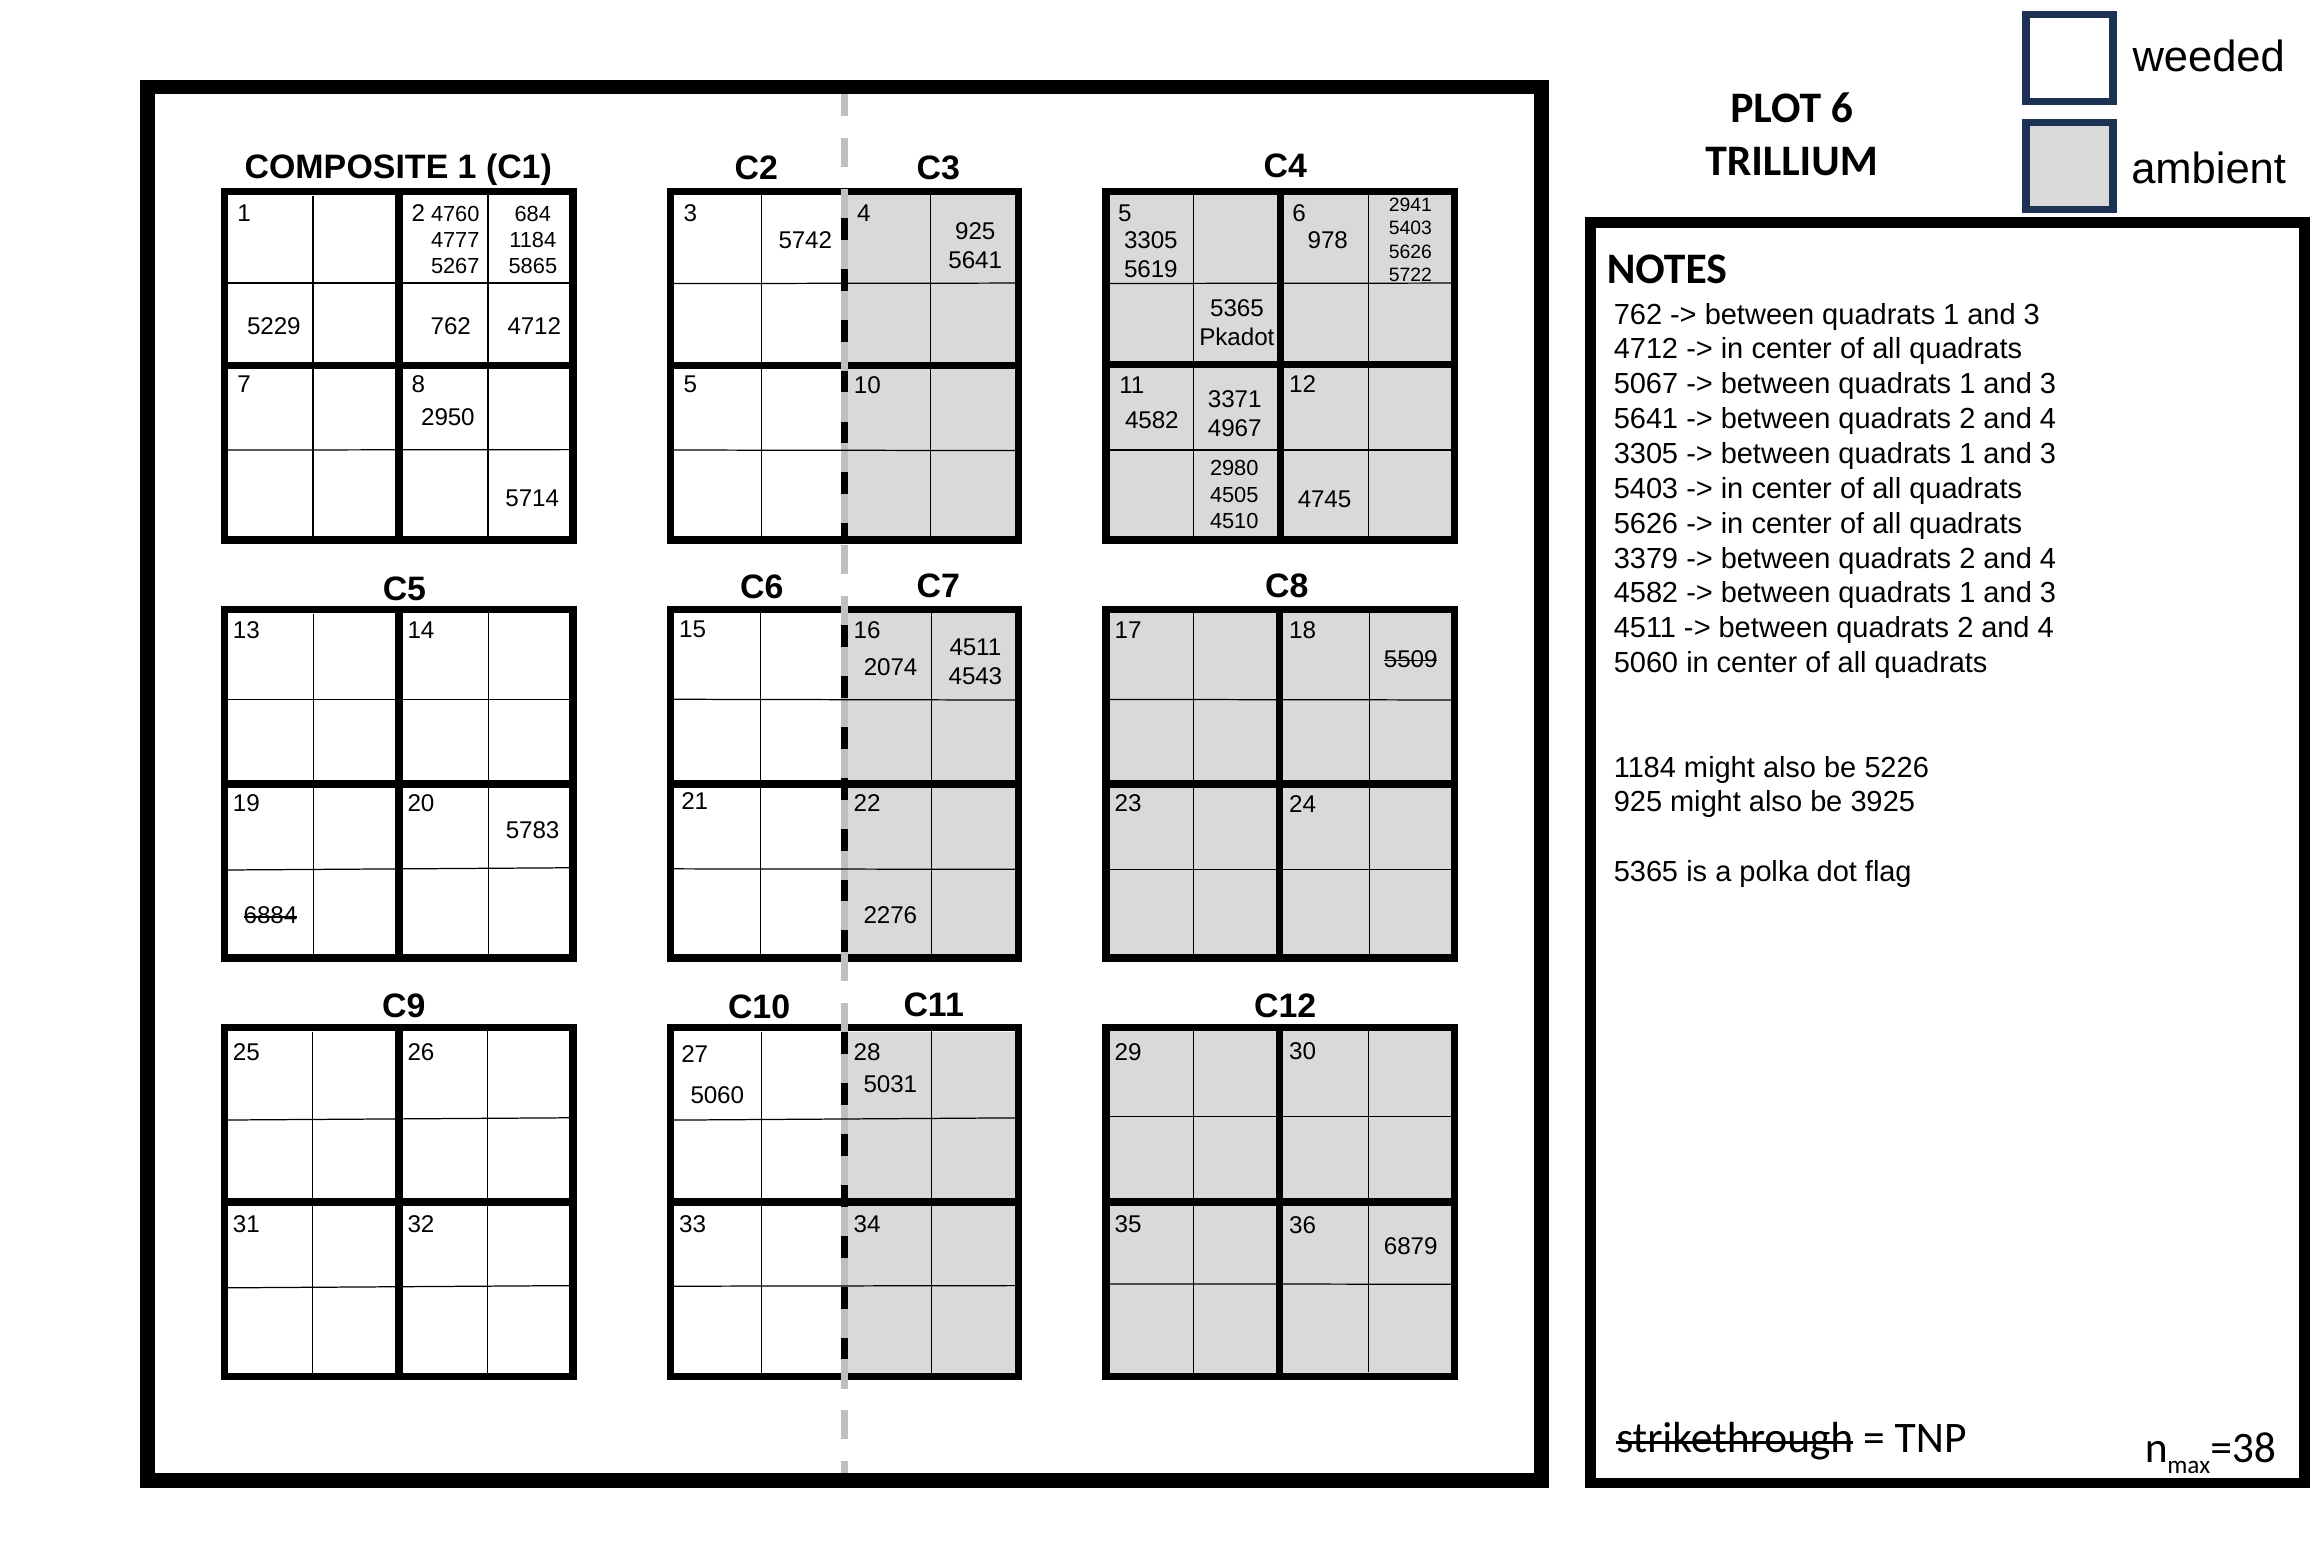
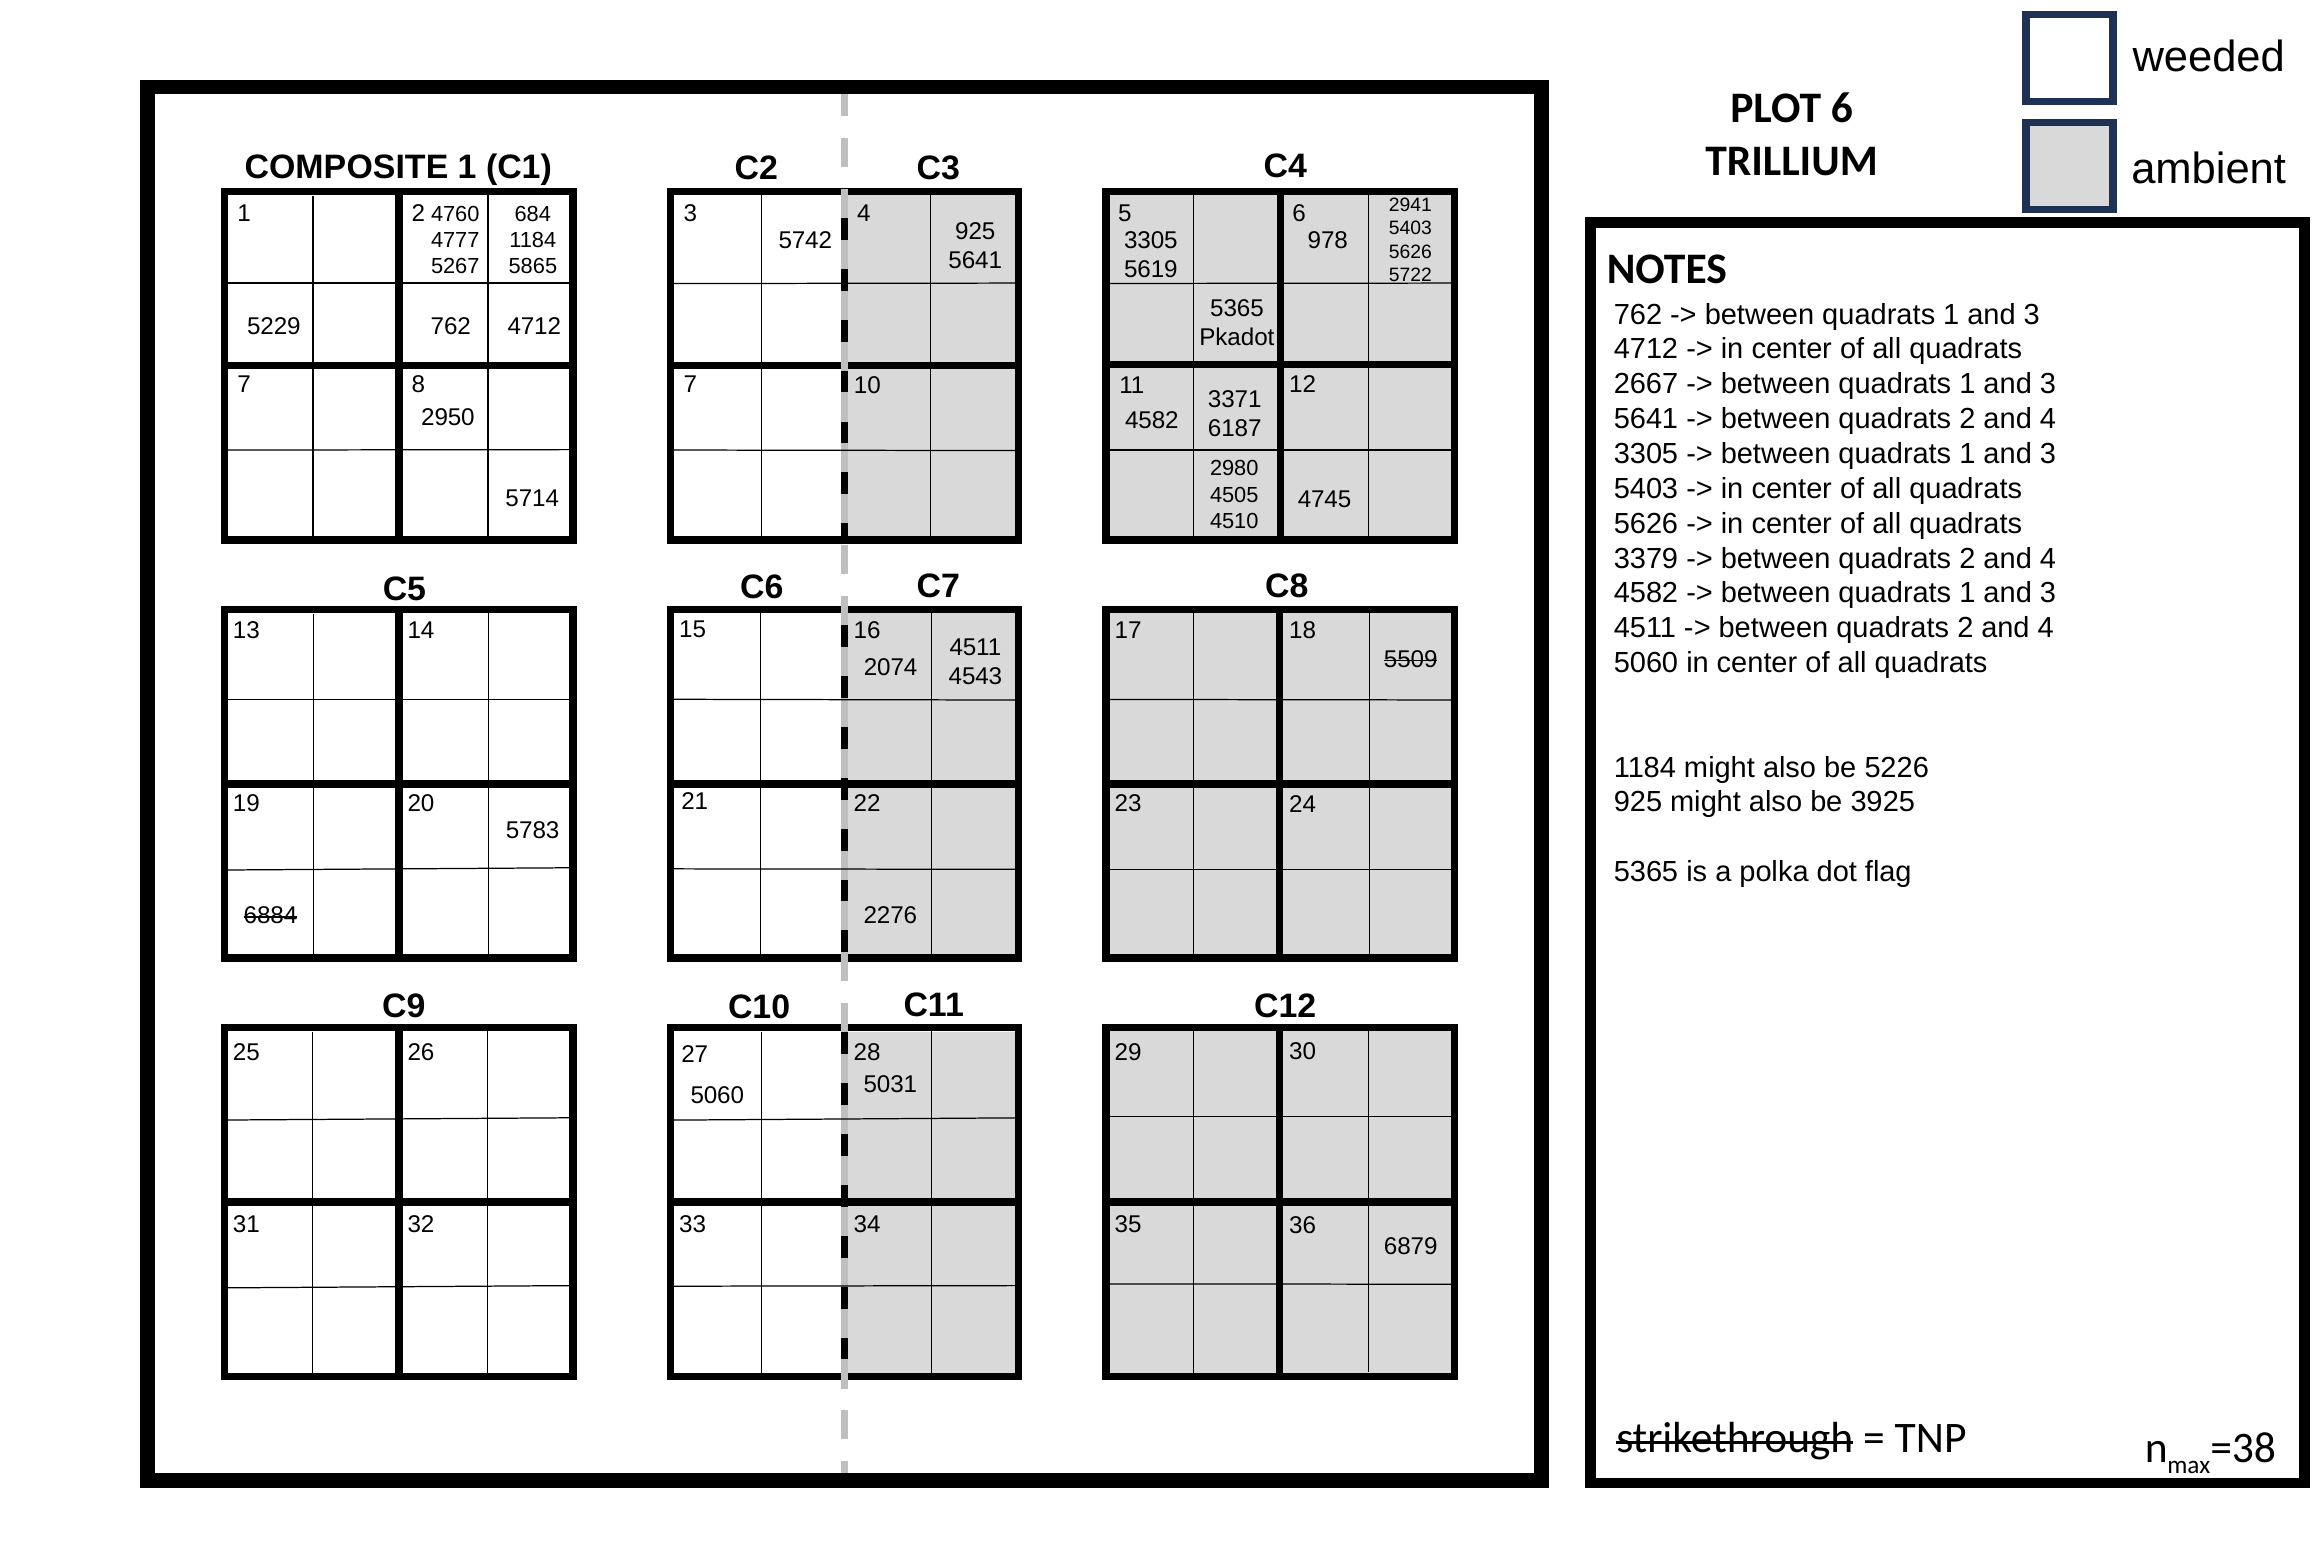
5067: 5067 -> 2667
8 5: 5 -> 7
4967: 4967 -> 6187
